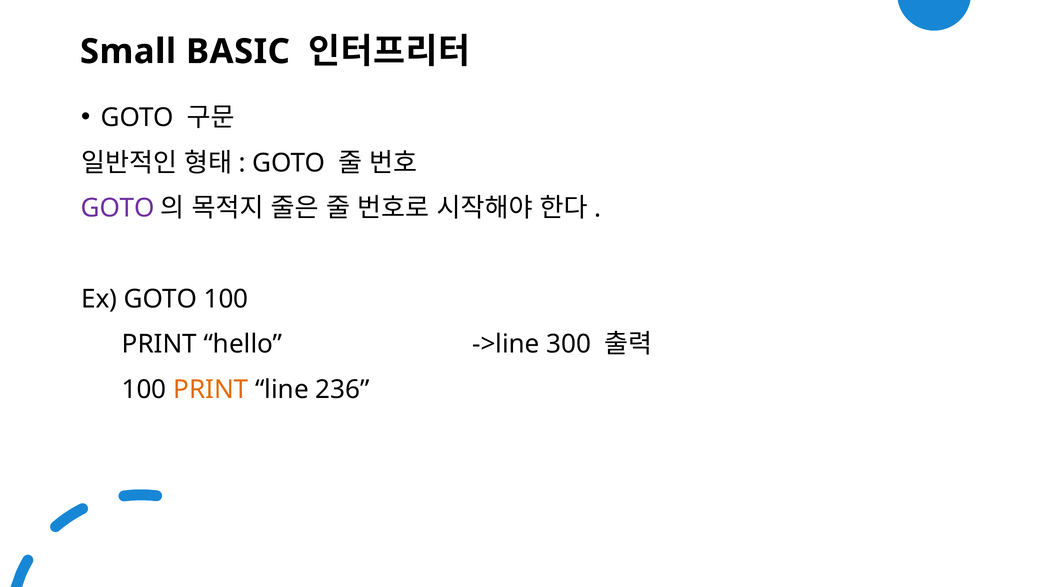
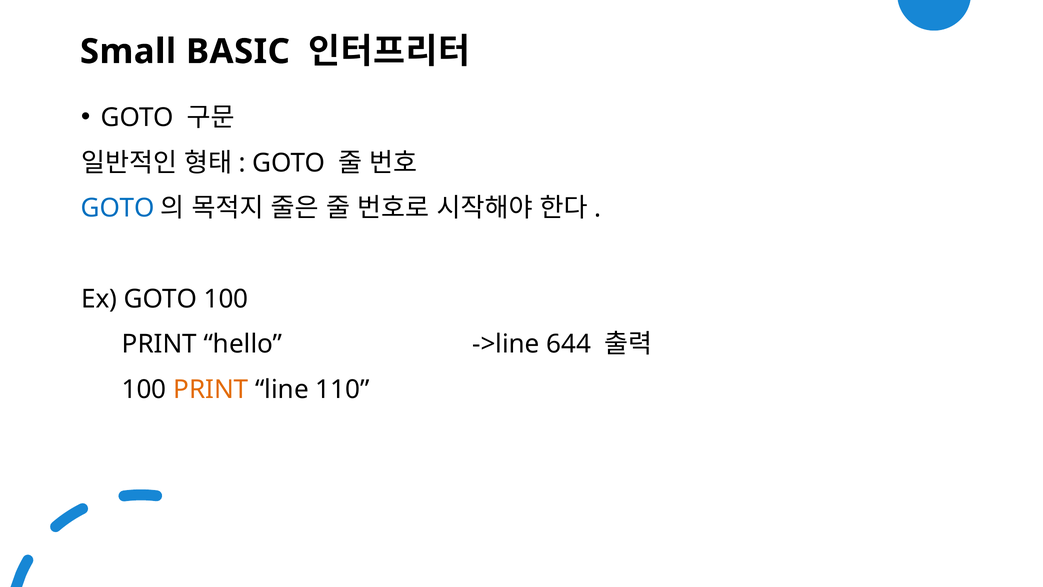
GOTO at (118, 208) colour: purple -> blue
300: 300 -> 644
236: 236 -> 110
